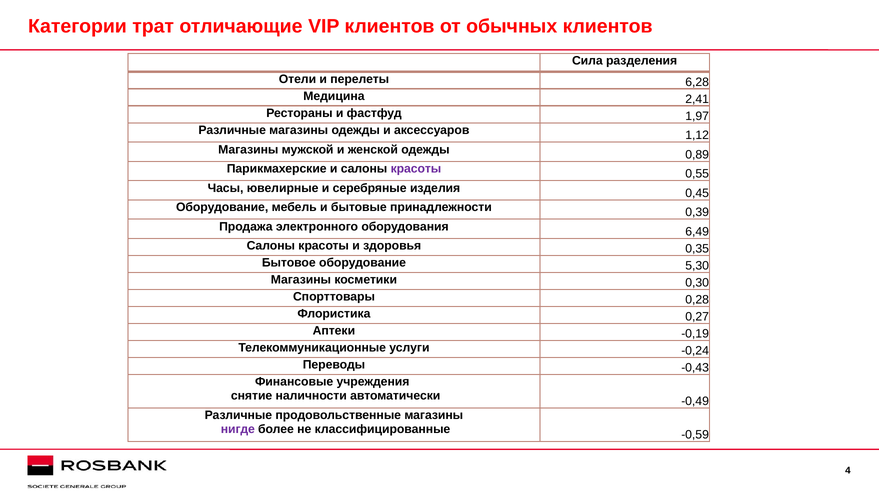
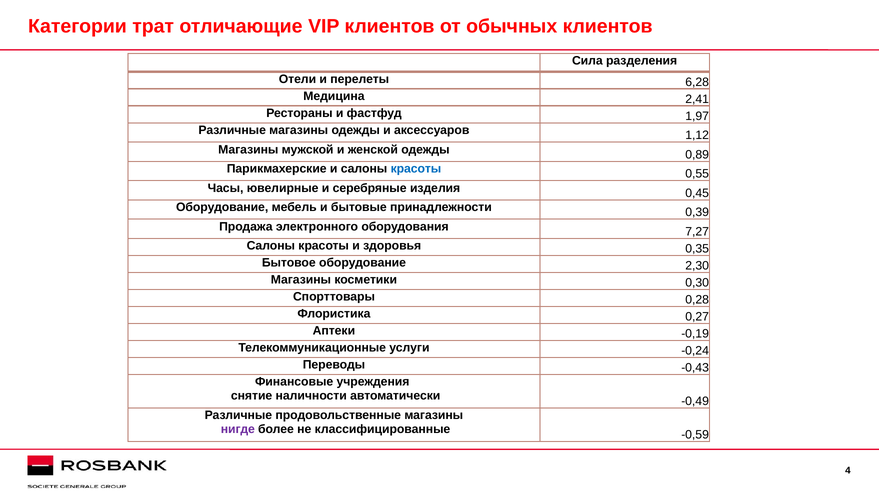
красоты at (416, 169) colour: purple -> blue
6,49: 6,49 -> 7,27
5,30: 5,30 -> 2,30
